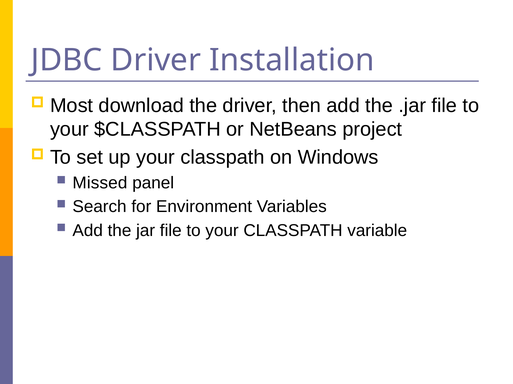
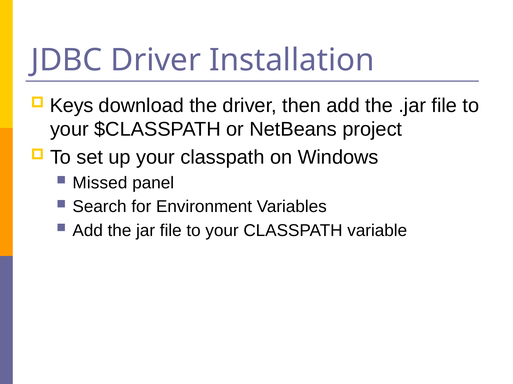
Most: Most -> Keys
